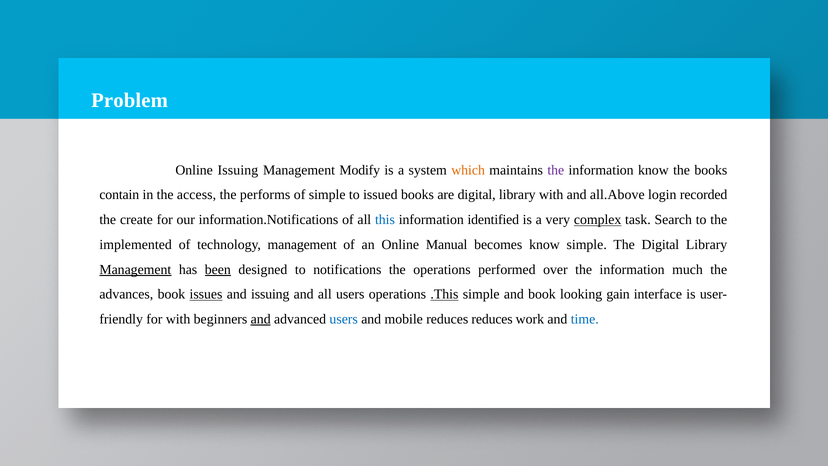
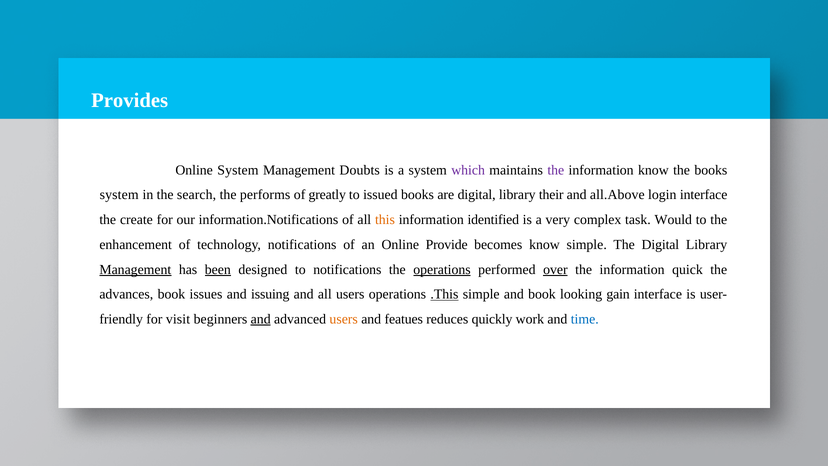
Problem: Problem -> Provides
Online Issuing: Issuing -> System
Modify: Modify -> Doubts
which colour: orange -> purple
contain at (119, 195): contain -> system
access: access -> search
of simple: simple -> greatly
library with: with -> their
login recorded: recorded -> interface
this colour: blue -> orange
complex underline: present -> none
Search: Search -> Would
implemented: implemented -> enhancement
technology management: management -> notifications
Manual: Manual -> Provide
operations at (442, 269) underline: none -> present
over underline: none -> present
much: much -> quick
issues underline: present -> none
for with: with -> visit
users at (344, 319) colour: blue -> orange
mobile: mobile -> featues
reduces reduces: reduces -> quickly
